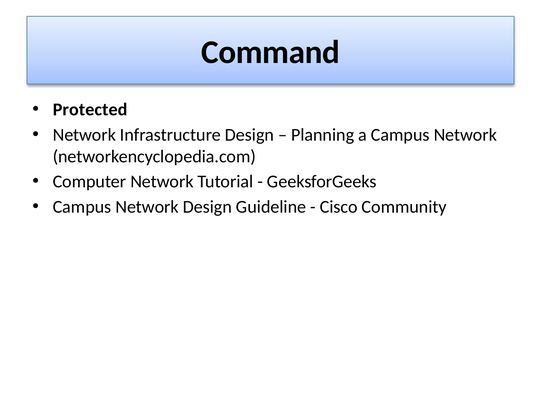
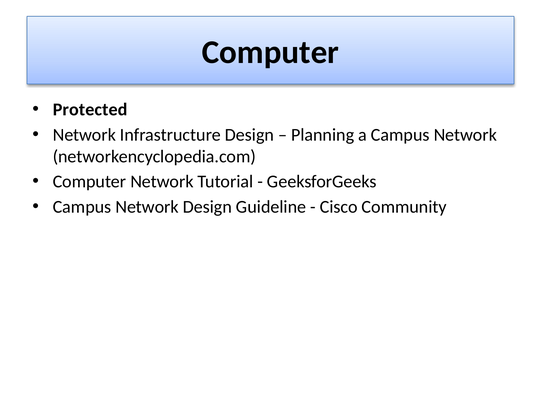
Command at (271, 52): Command -> Computer
